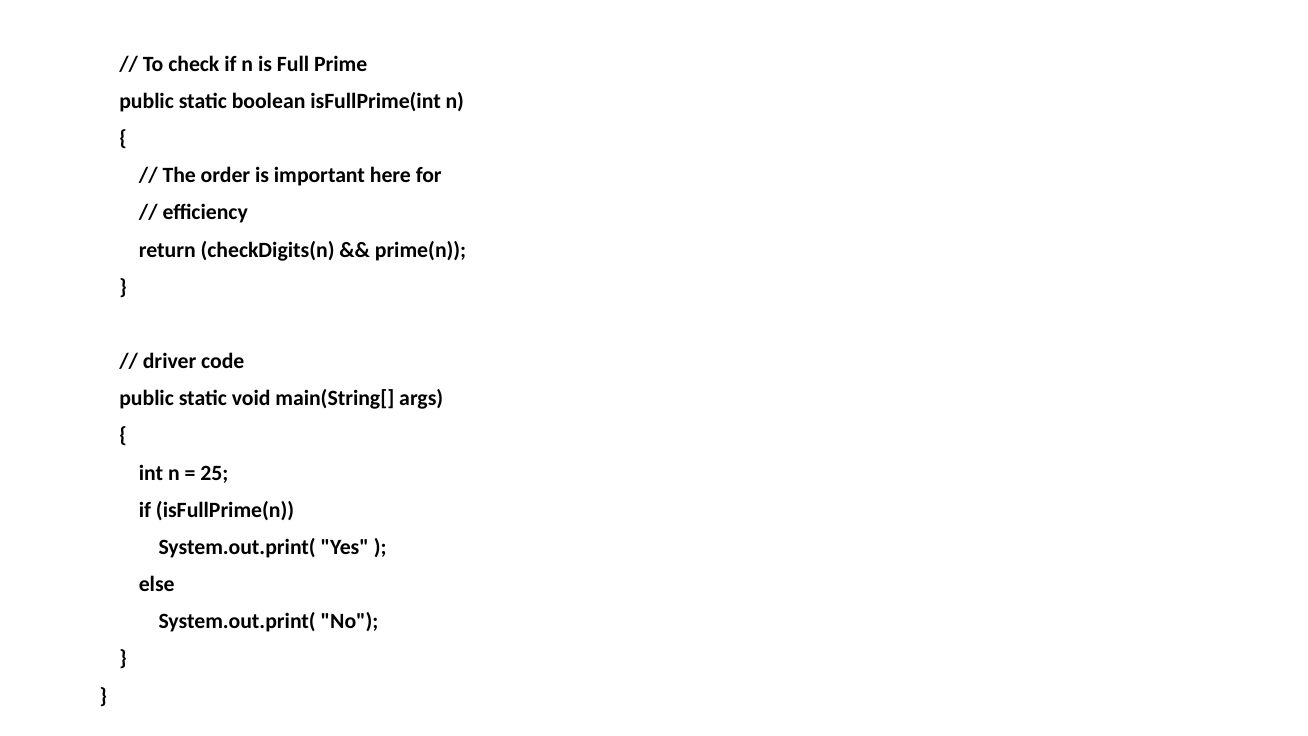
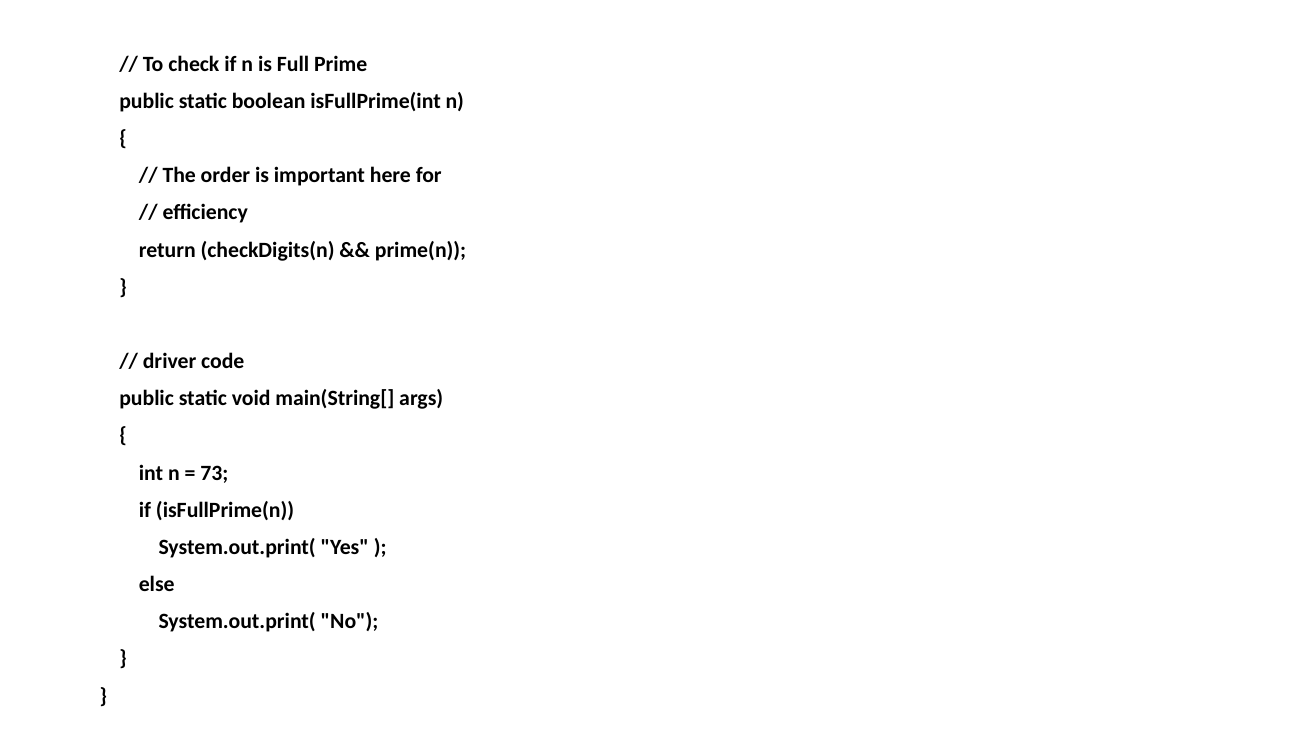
25: 25 -> 73
